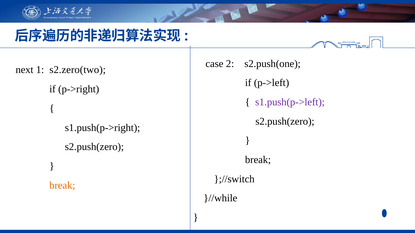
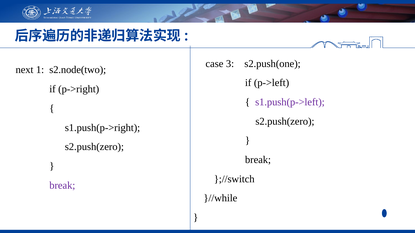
2: 2 -> 3
s2.zero(two: s2.zero(two -> s2.node(two
break at (62, 186) colour: orange -> purple
